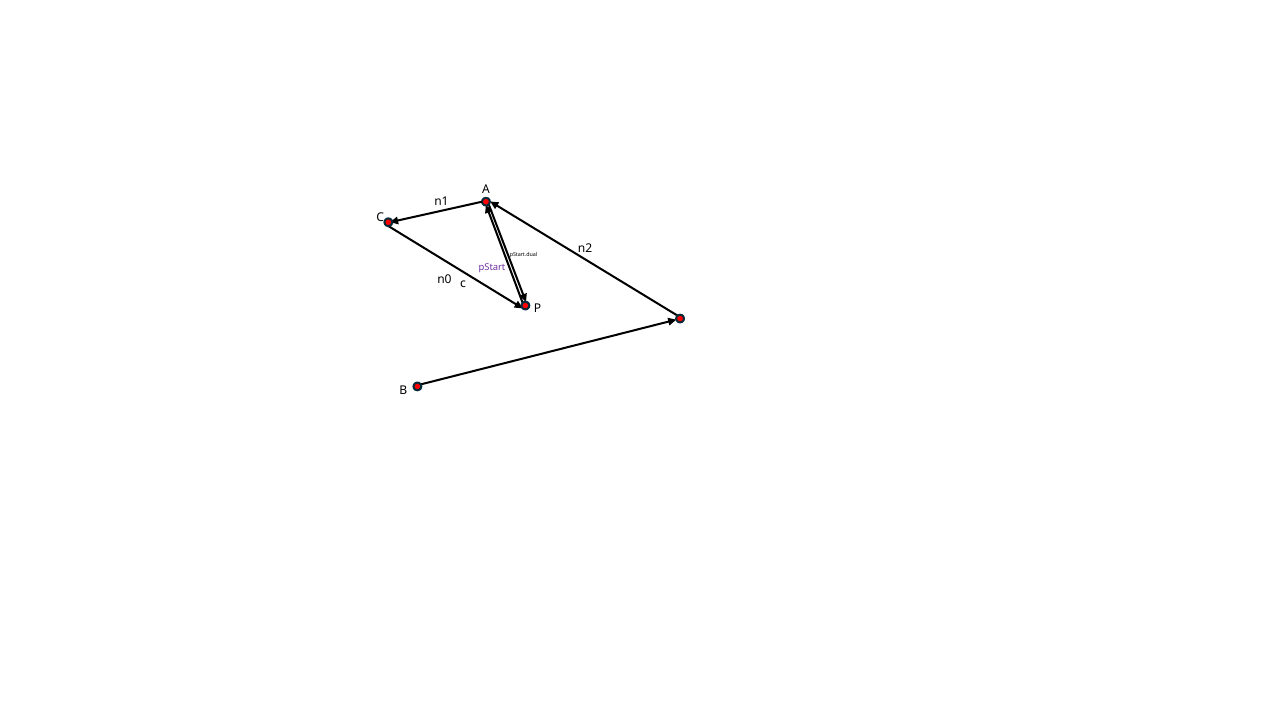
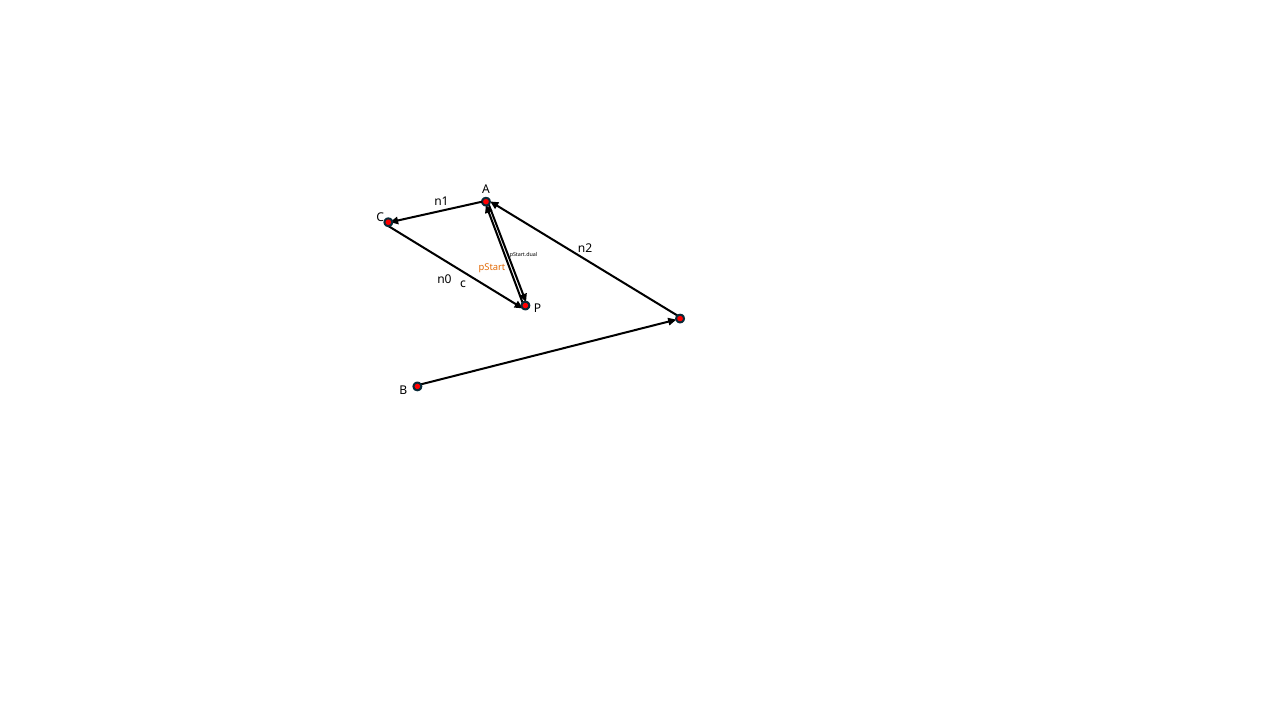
pStart colour: purple -> orange
